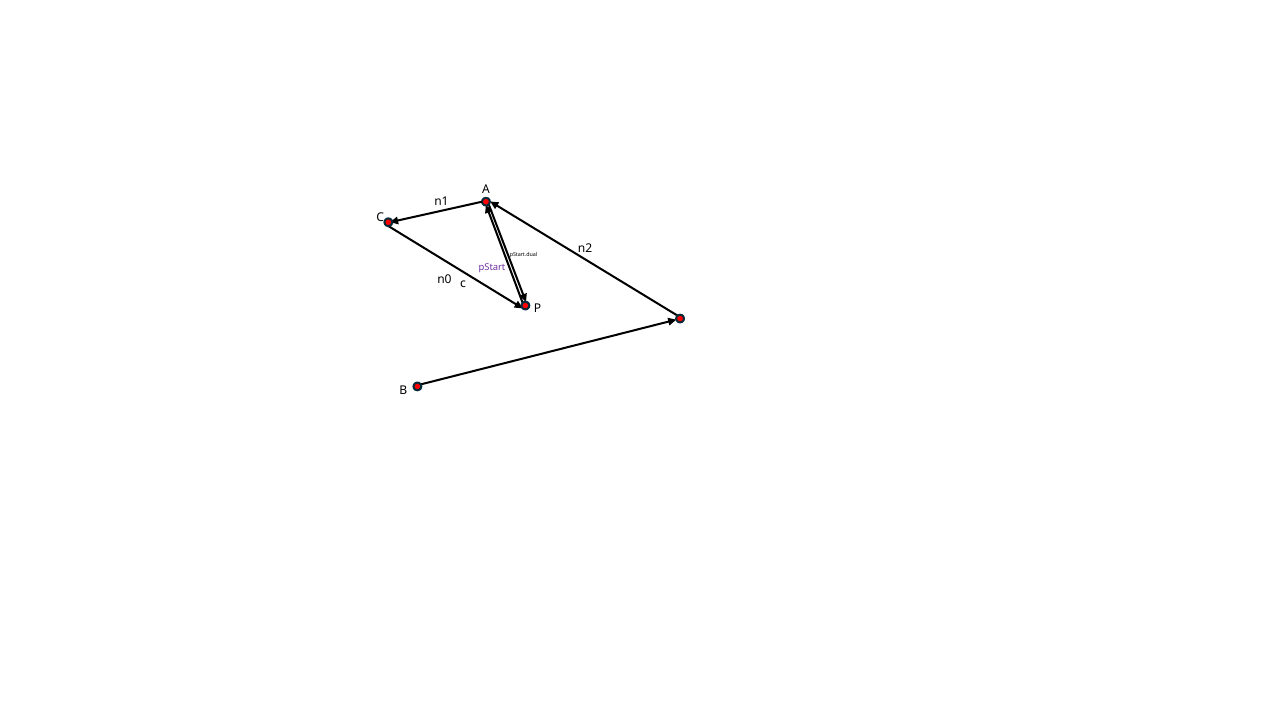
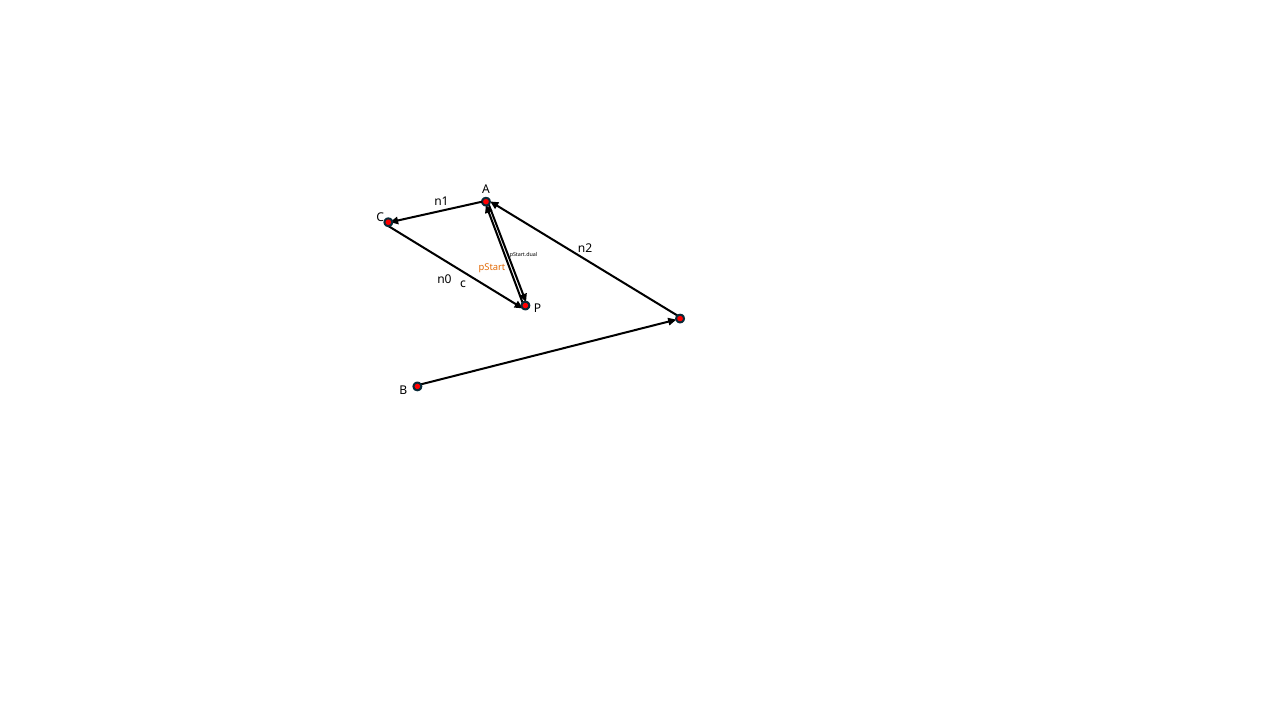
pStart colour: purple -> orange
